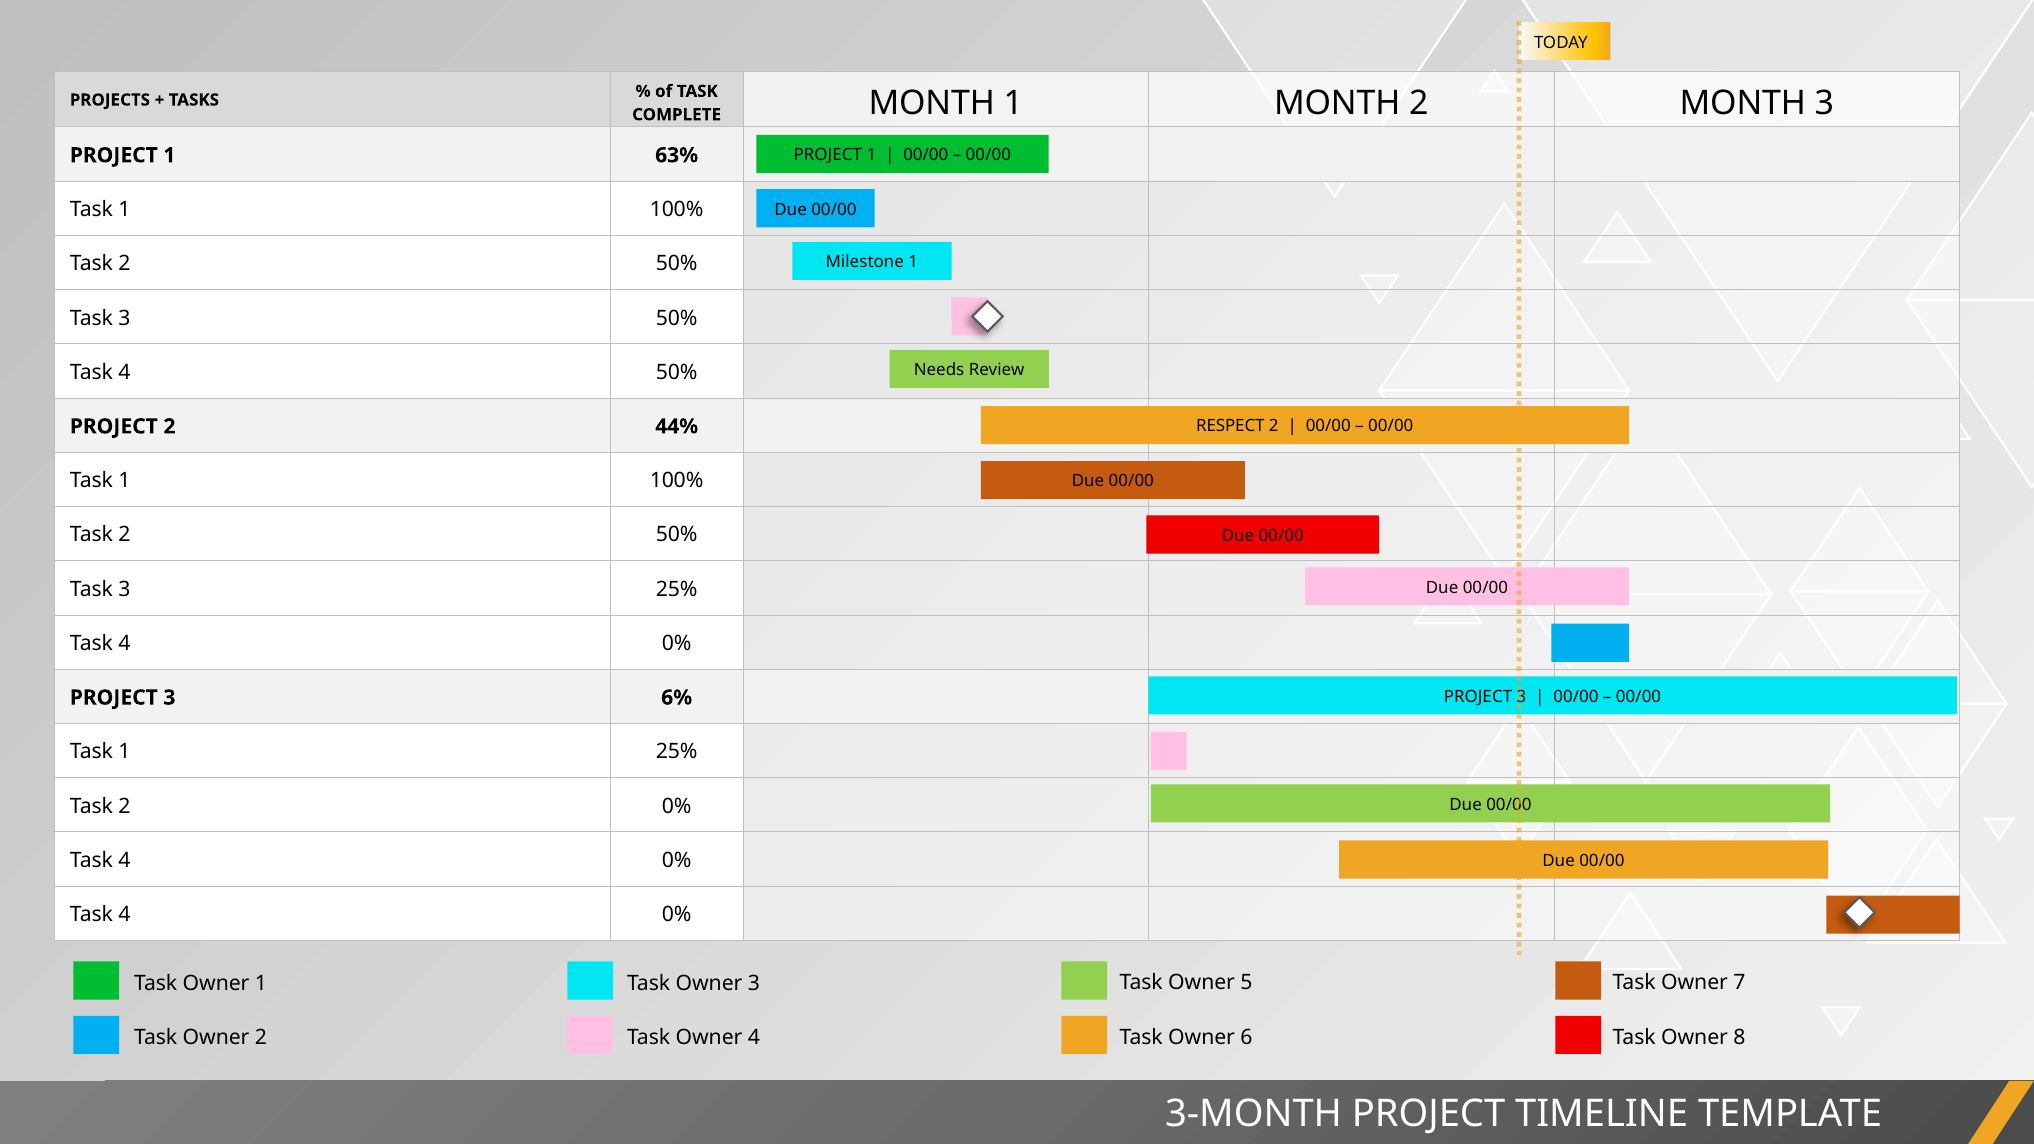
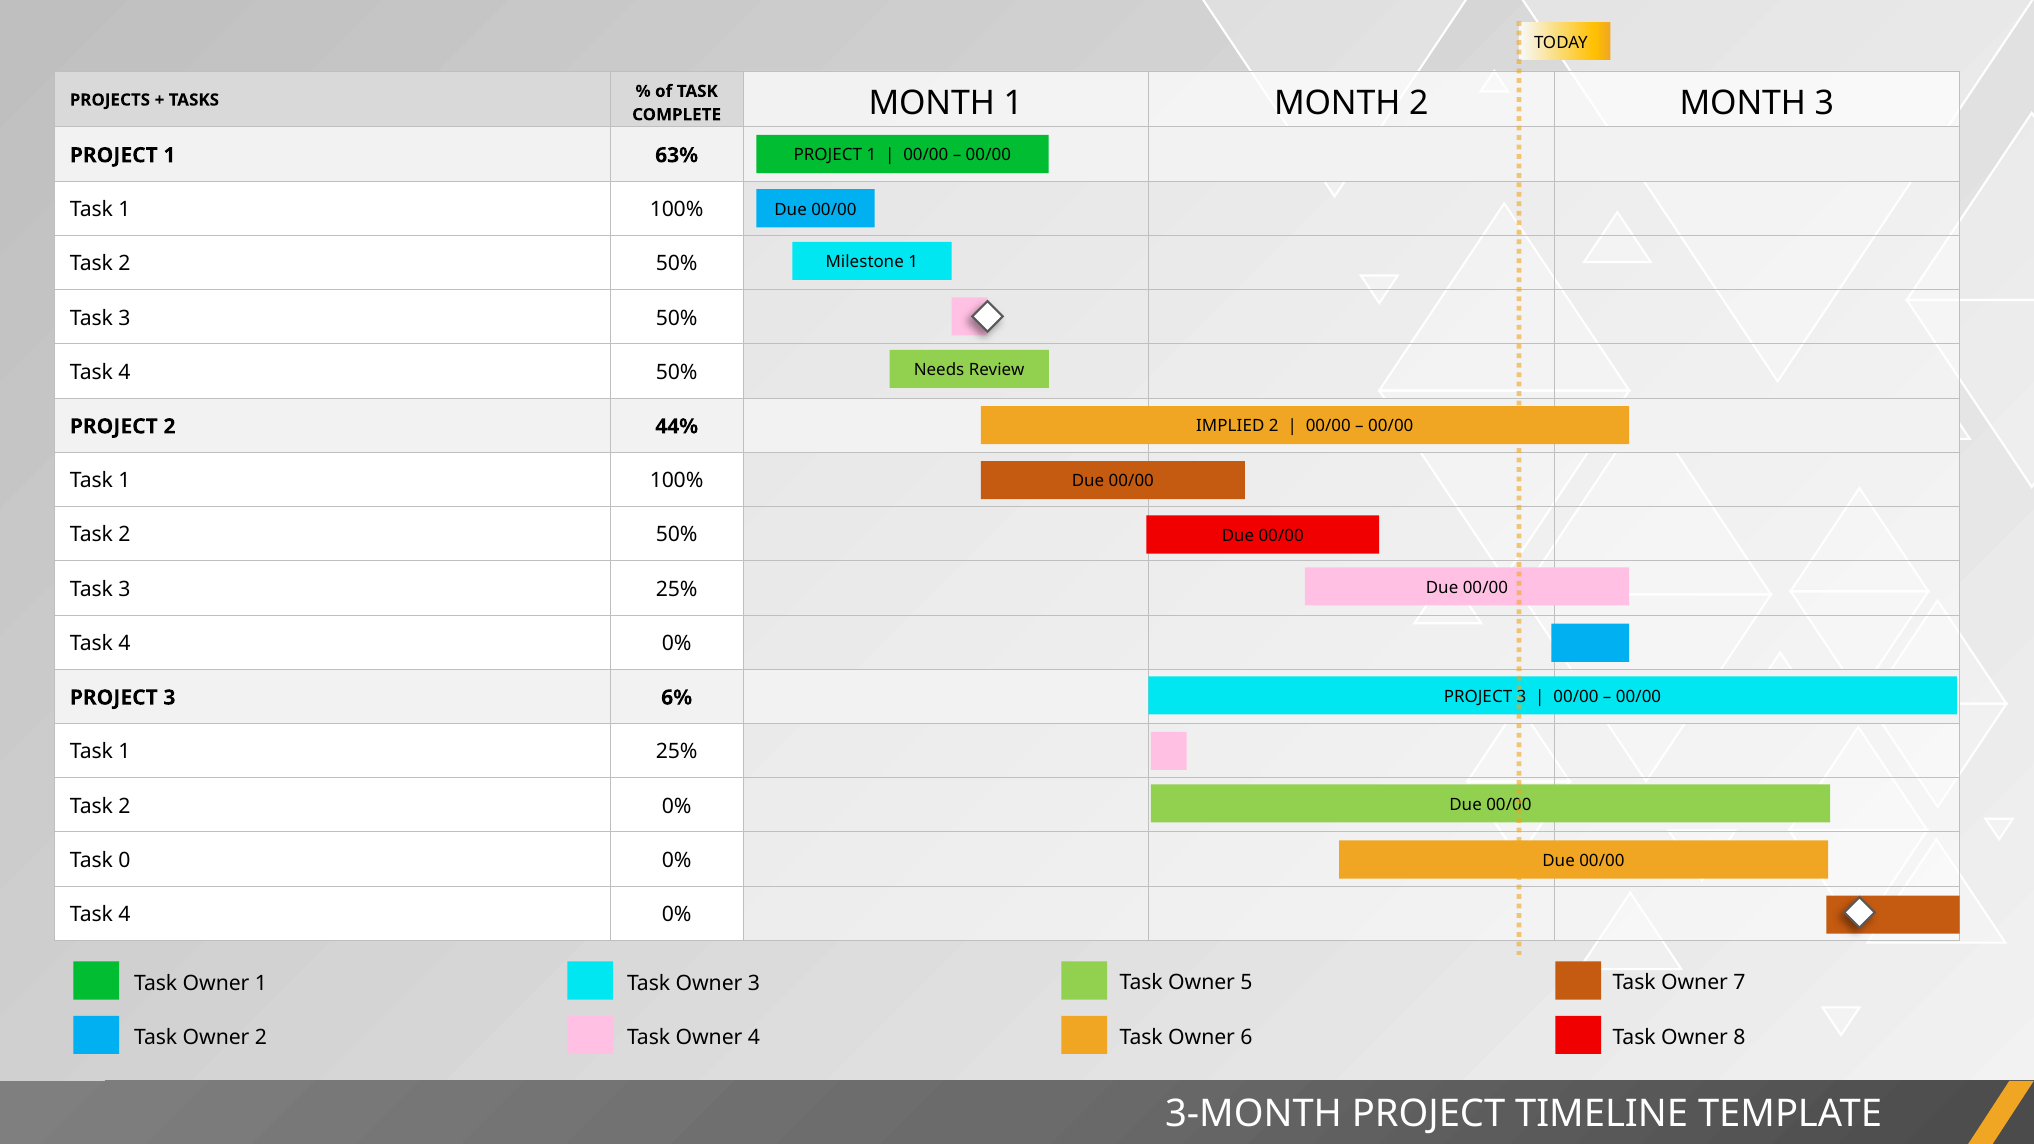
RESPECT: RESPECT -> IMPLIED
4 at (124, 860): 4 -> 0
